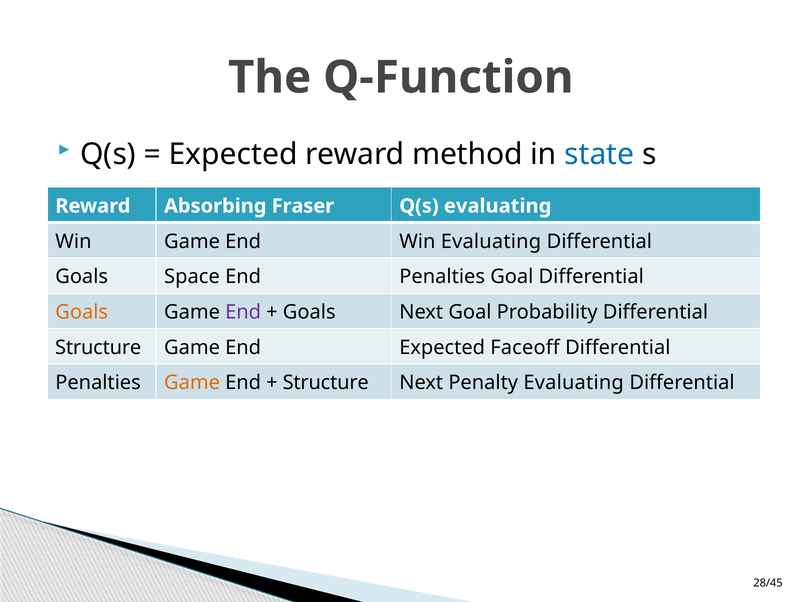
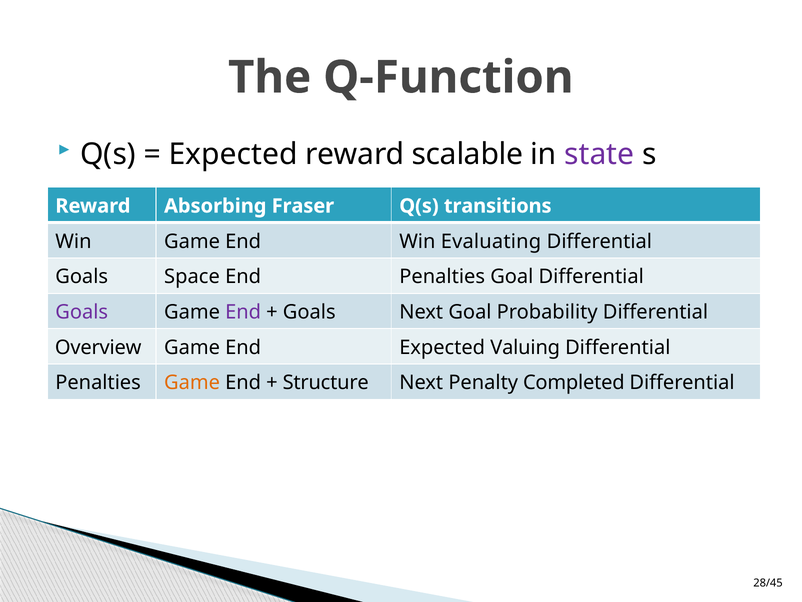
method: method -> scalable
state colour: blue -> purple
Q(s evaluating: evaluating -> transitions
Goals at (82, 312) colour: orange -> purple
Structure at (98, 347): Structure -> Overview
Faceoff: Faceoff -> Valuing
Penalty Evaluating: Evaluating -> Completed
